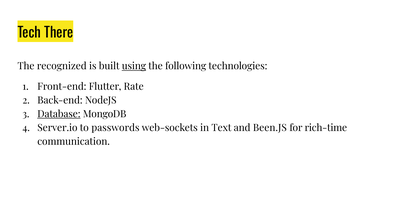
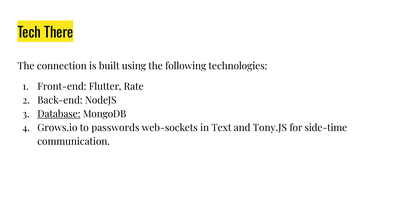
recognized: recognized -> connection
using underline: present -> none
Server.io: Server.io -> Grows.io
Been.JS: Been.JS -> Tony.JS
rich-time: rich-time -> side-time
